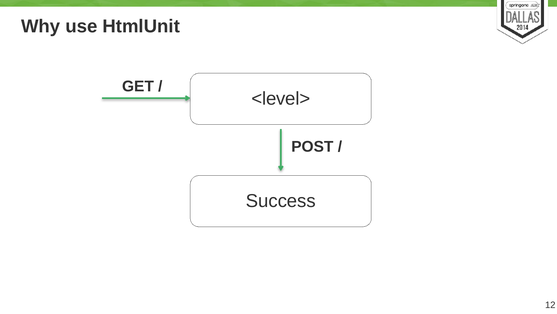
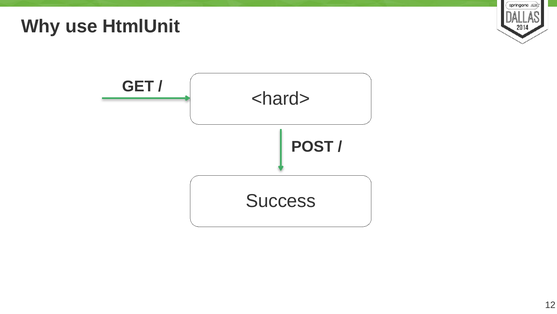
<level>: <level> -> <hard>
